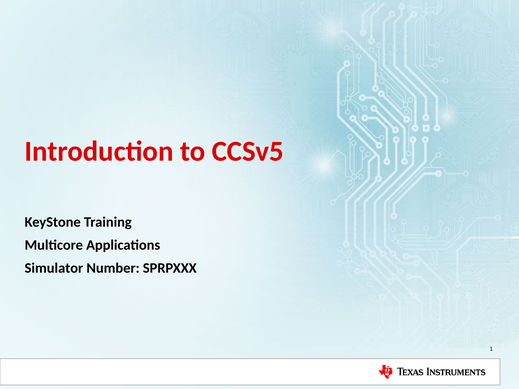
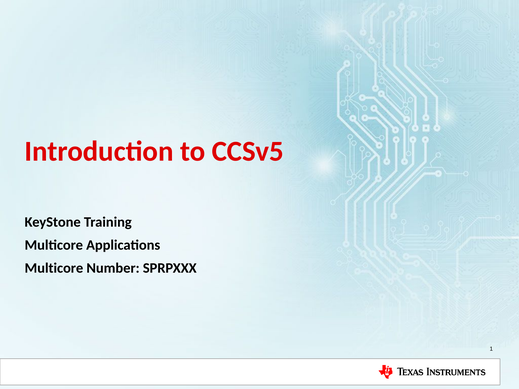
Simulator at (54, 268): Simulator -> Multicore
